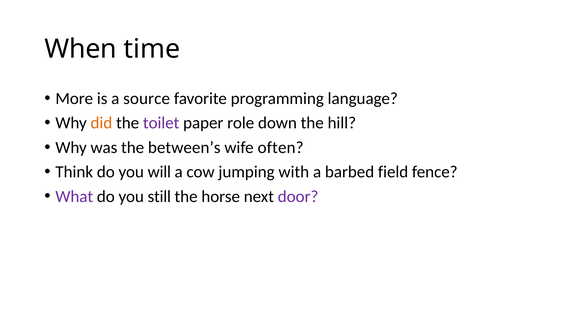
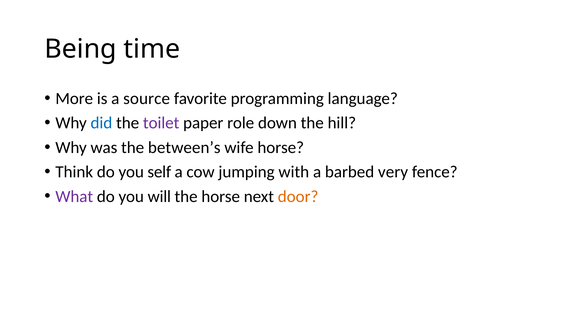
When: When -> Being
did colour: orange -> blue
wife often: often -> horse
will: will -> self
field: field -> very
still: still -> will
door colour: purple -> orange
